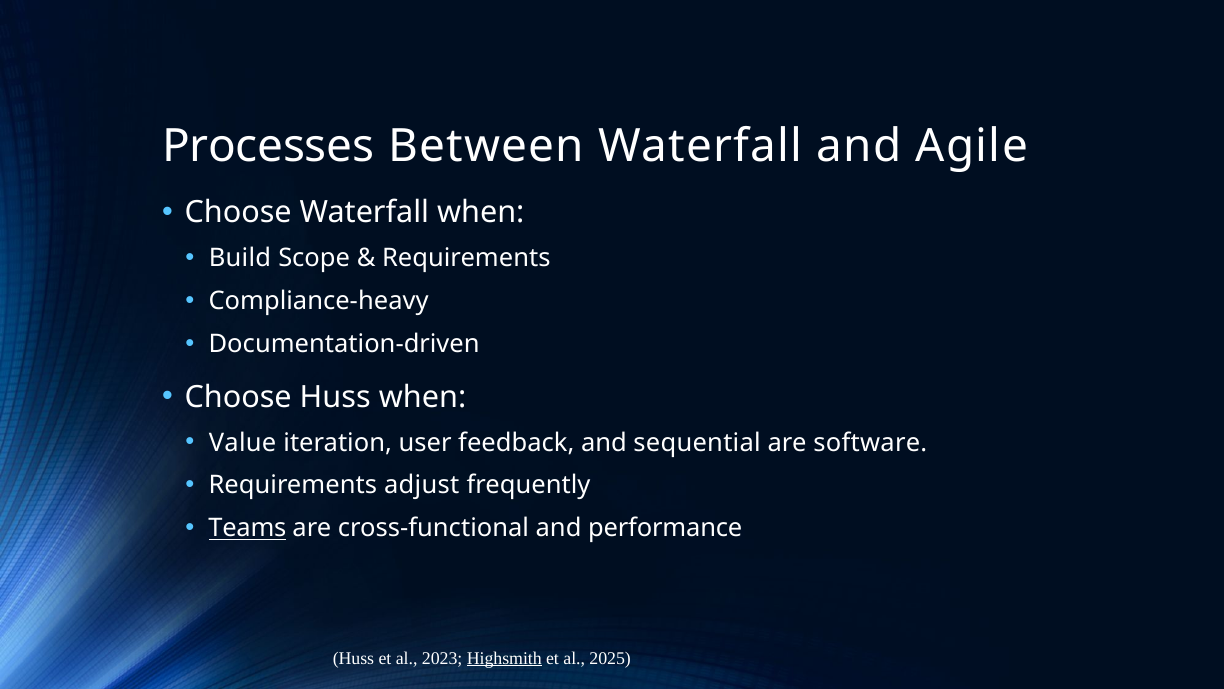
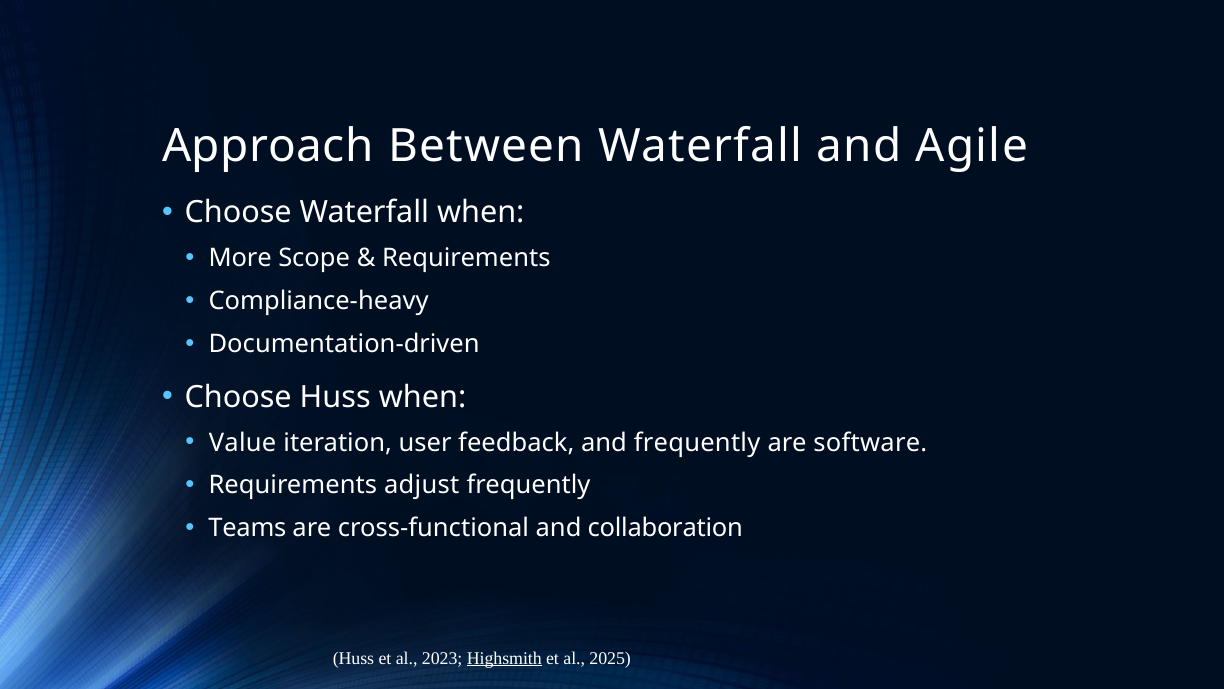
Processes: Processes -> Approach
Build: Build -> More
and sequential: sequential -> frequently
Teams underline: present -> none
performance: performance -> collaboration
